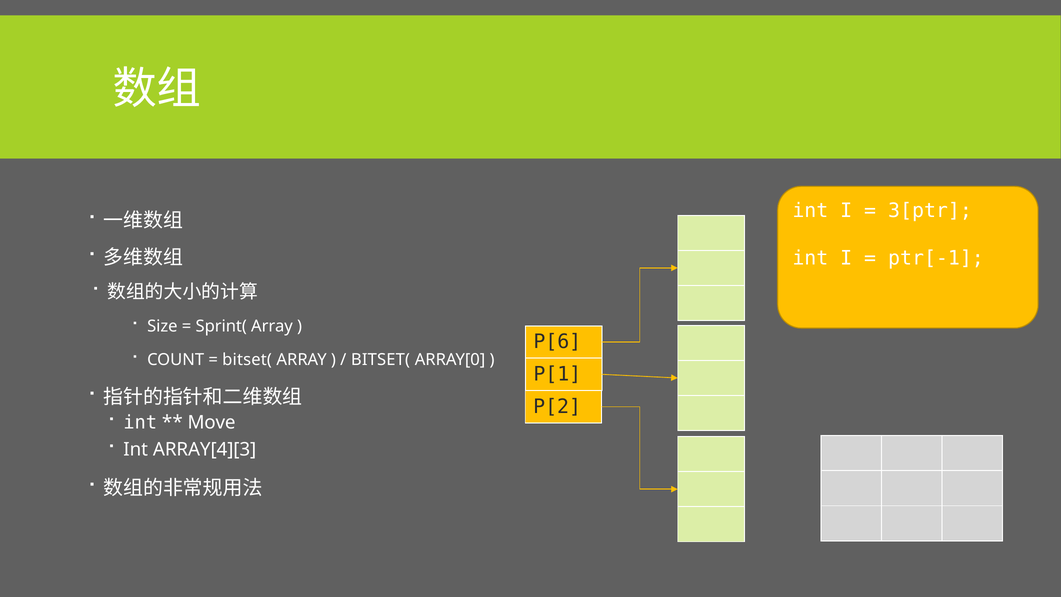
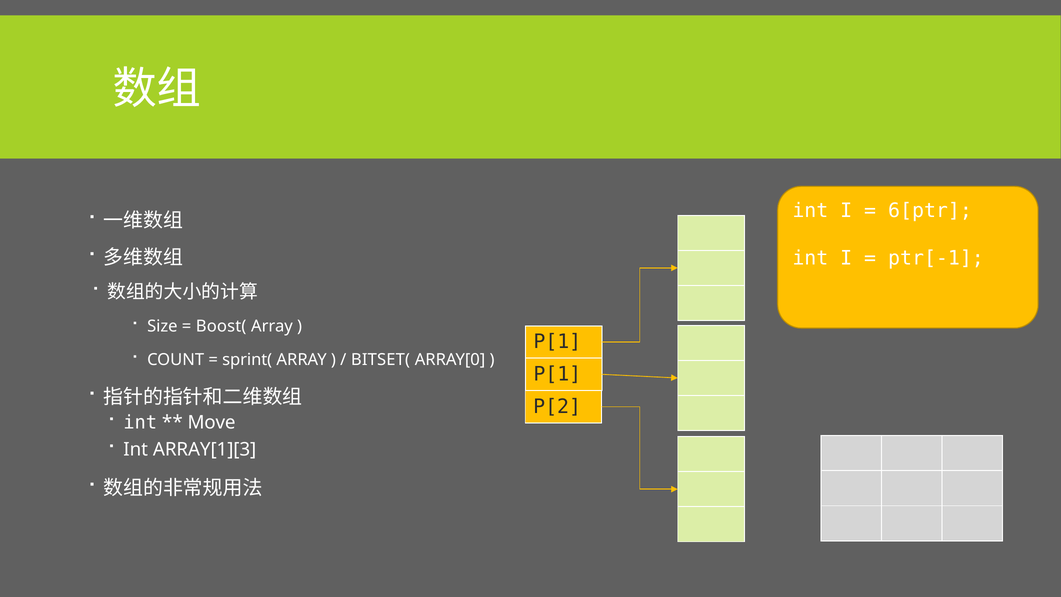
3[ptr: 3[ptr -> 6[ptr
Sprint(: Sprint( -> Boost(
P[6 at (557, 342): P[6 -> P[1
bitset( at (247, 360): bitset( -> sprint(
ARRAY[4][3: ARRAY[4][3 -> ARRAY[1][3
